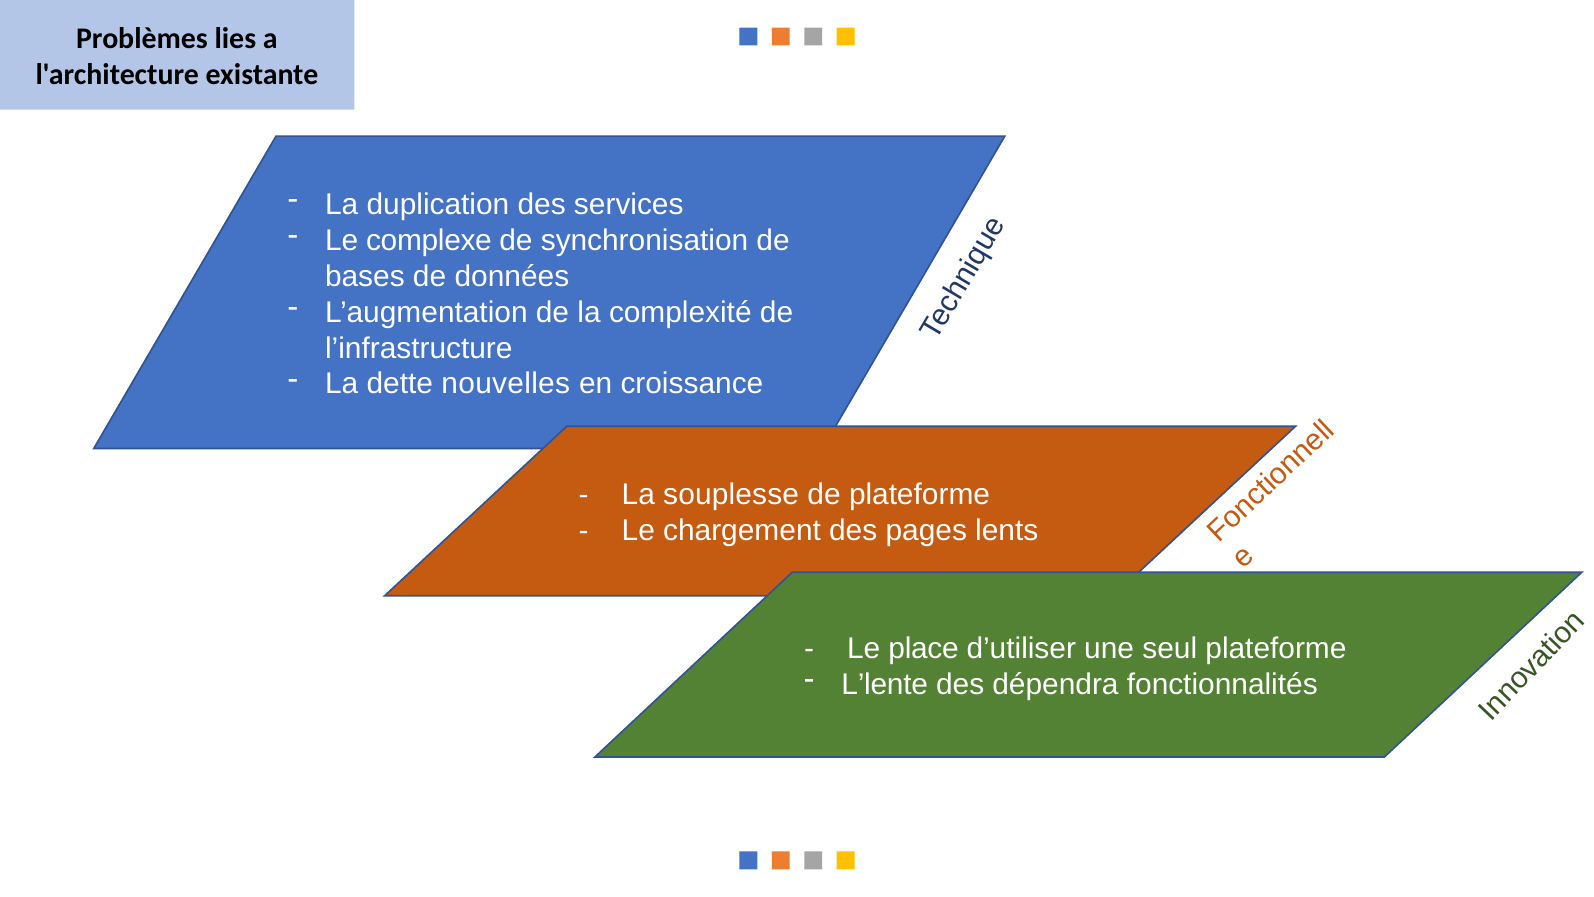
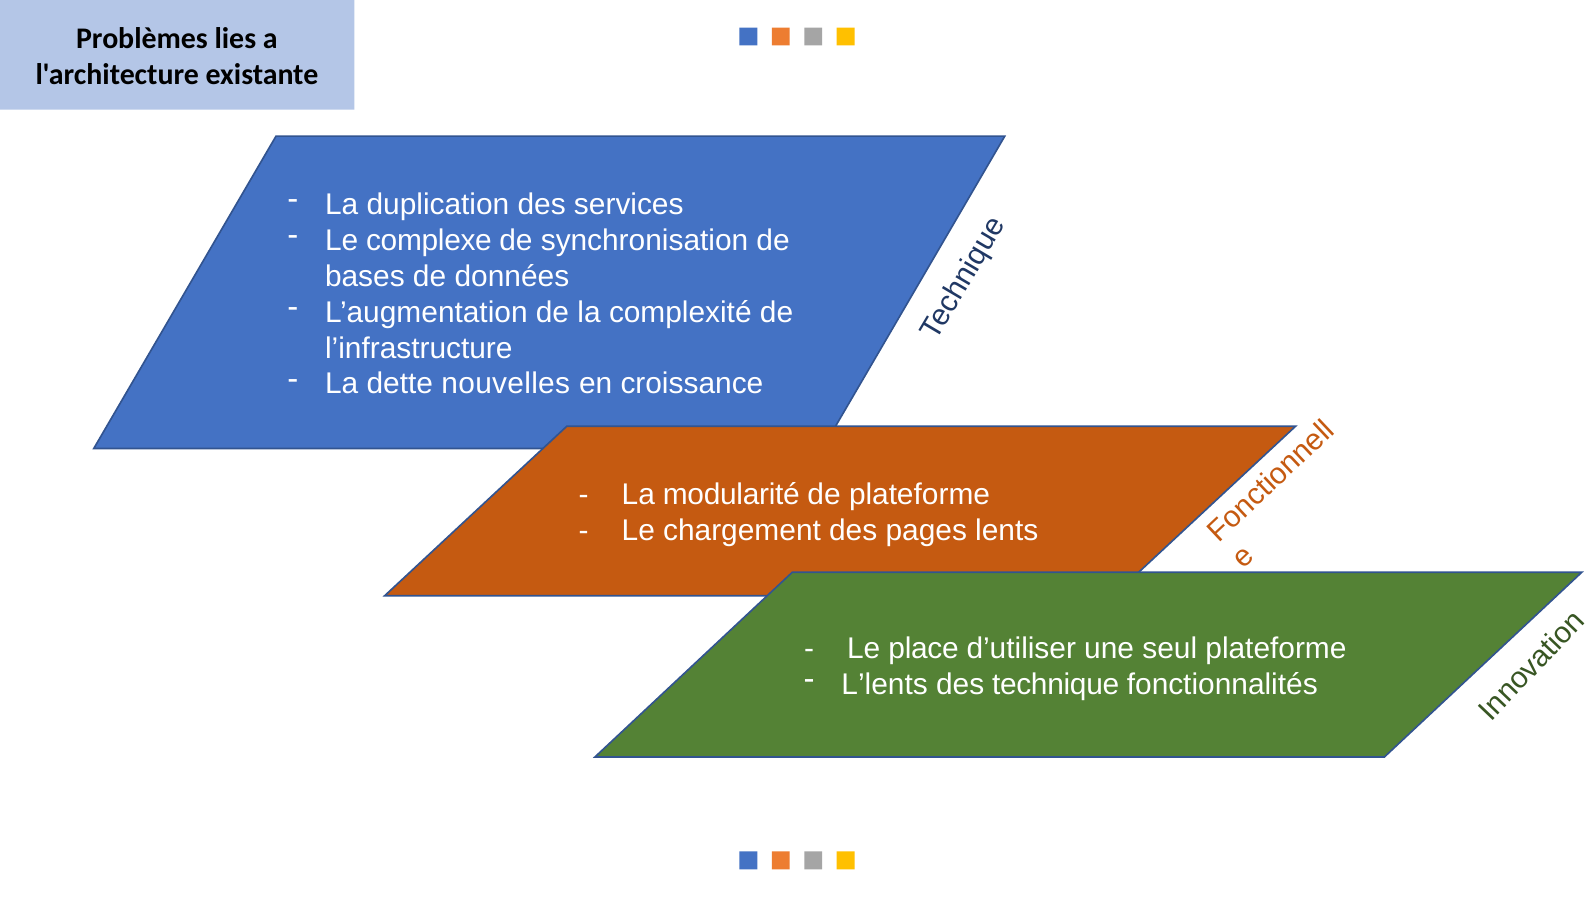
souplesse: souplesse -> modularité
L’lente: L’lente -> L’lents
dépendra: dépendra -> technique
